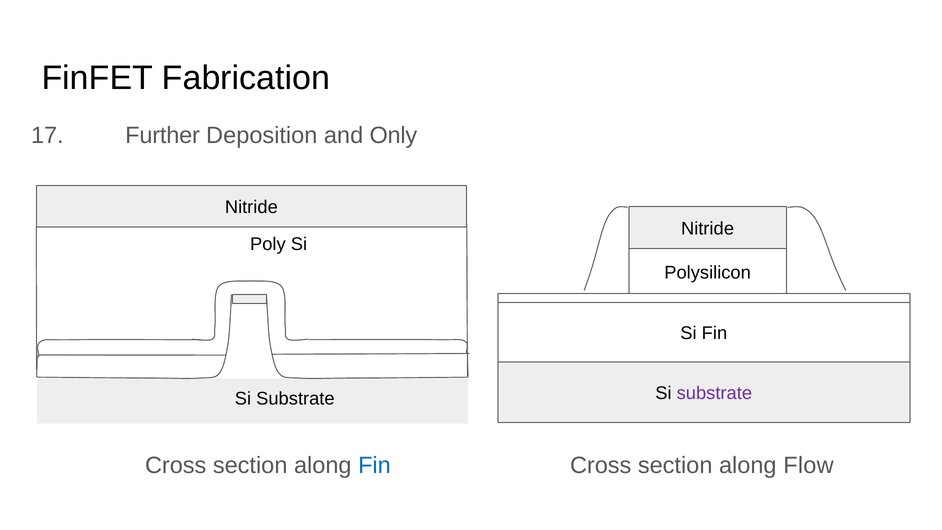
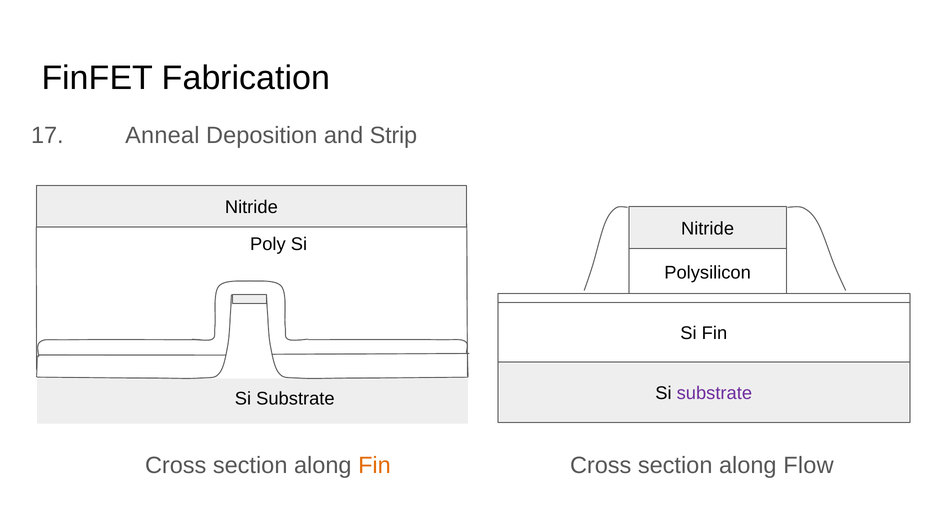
Further: Further -> Anneal
Only: Only -> Strip
Fin at (374, 465) colour: blue -> orange
